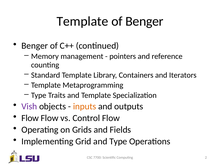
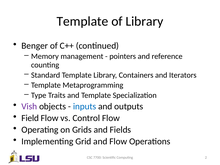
of Benger: Benger -> Library
inputs colour: orange -> blue
Flow at (30, 118): Flow -> Field
and Type: Type -> Flow
